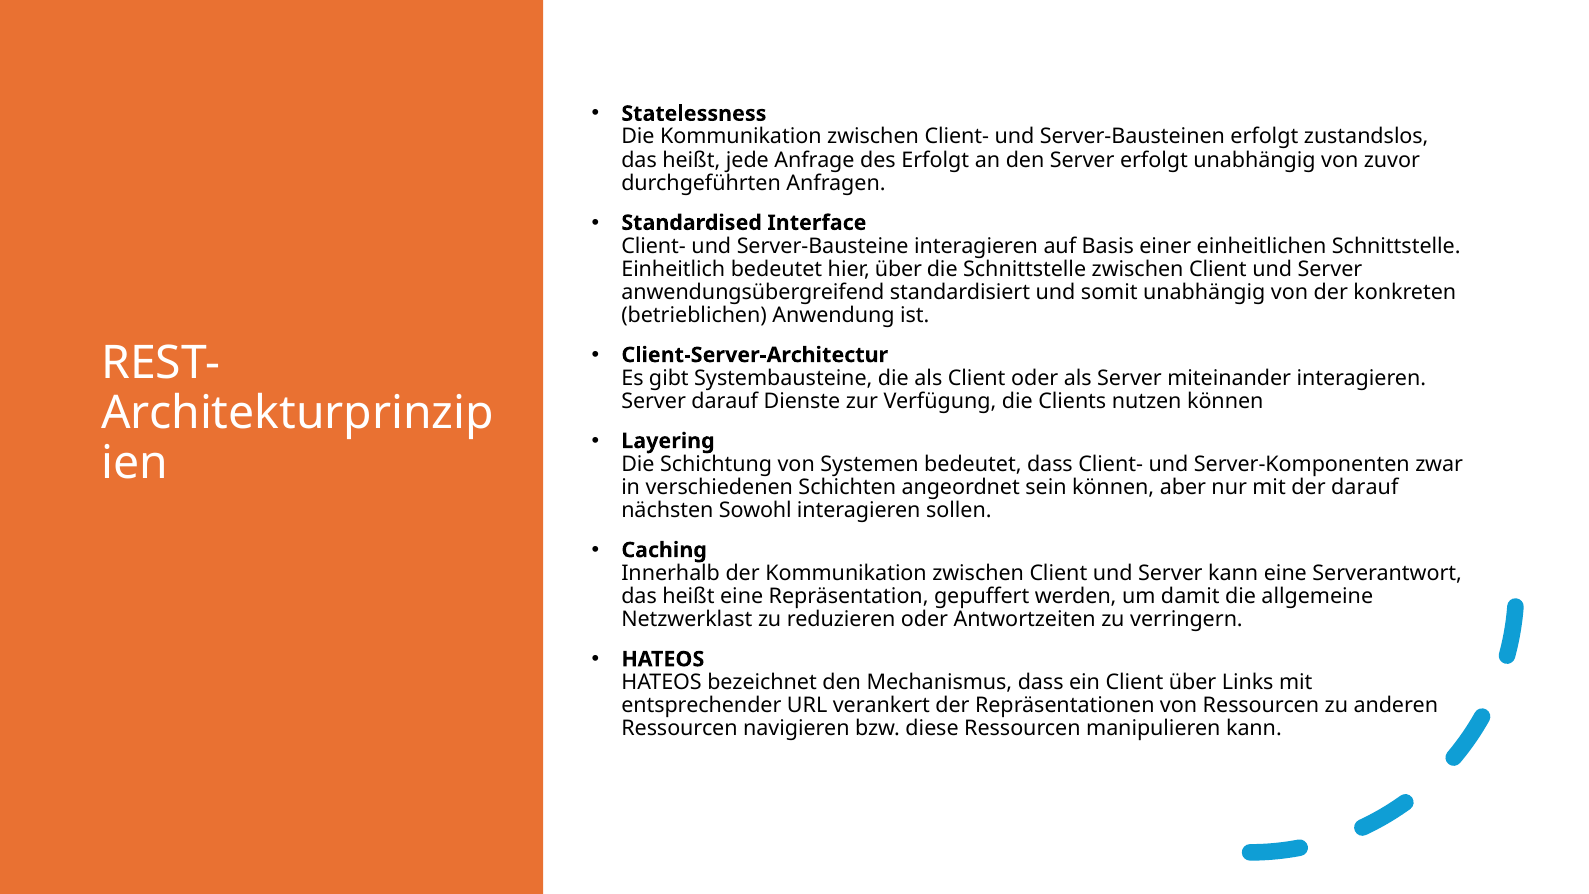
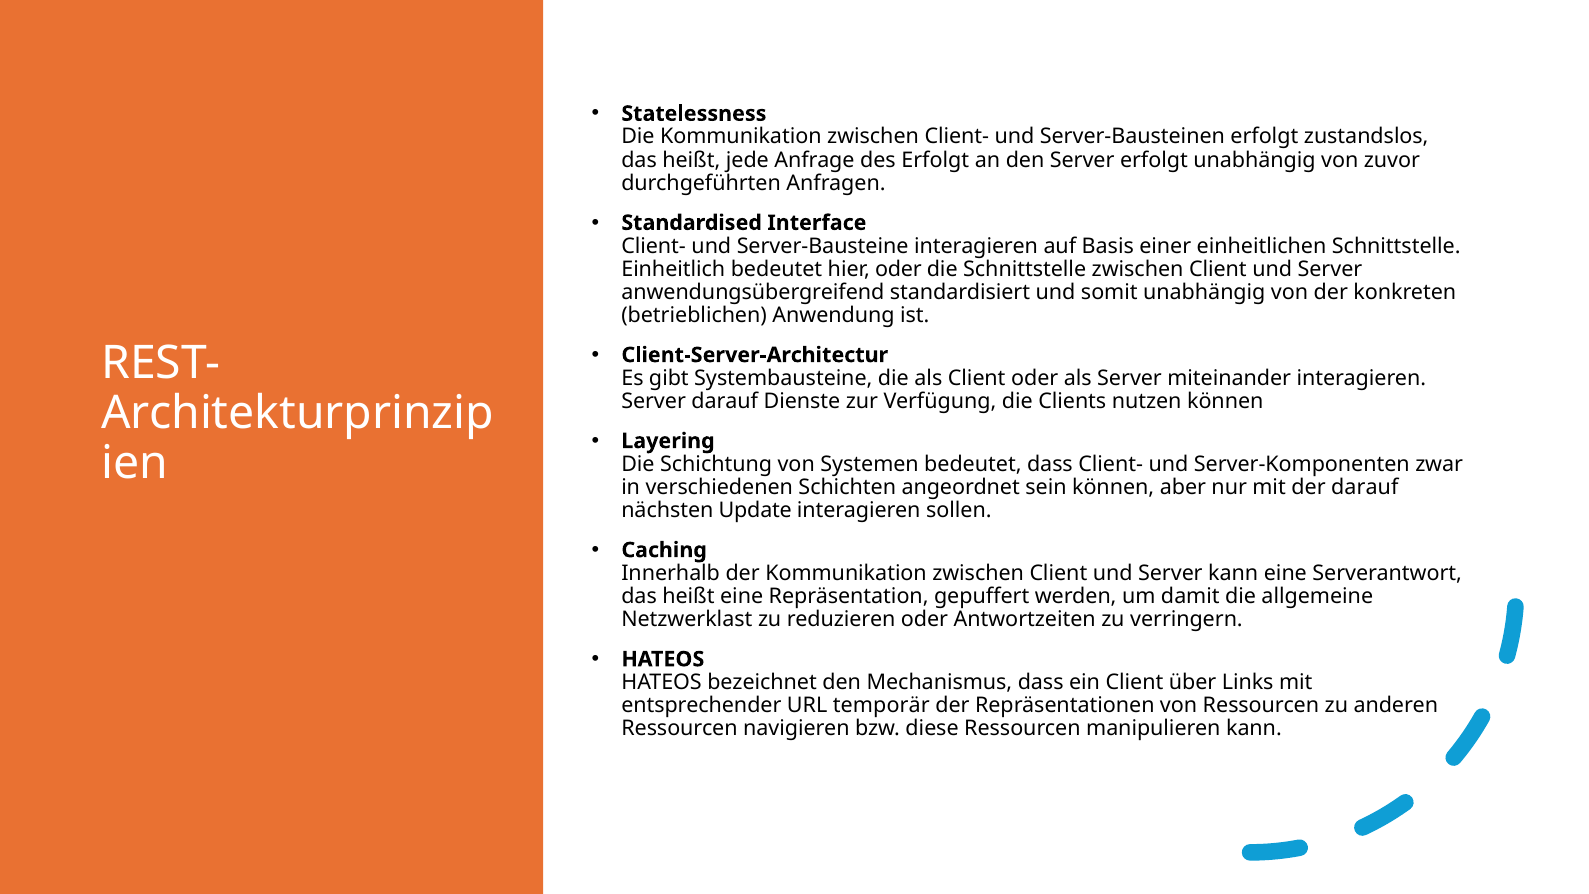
hier über: über -> oder
Sowohl: Sowohl -> Update
verankert: verankert -> temporär
